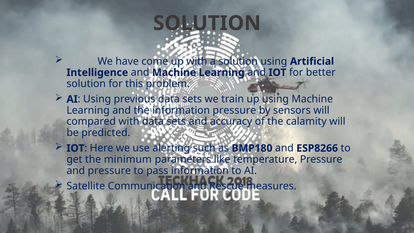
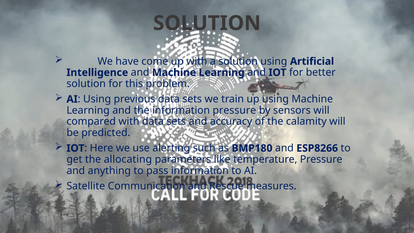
minimum: minimum -> allocating
and pressure: pressure -> anything
